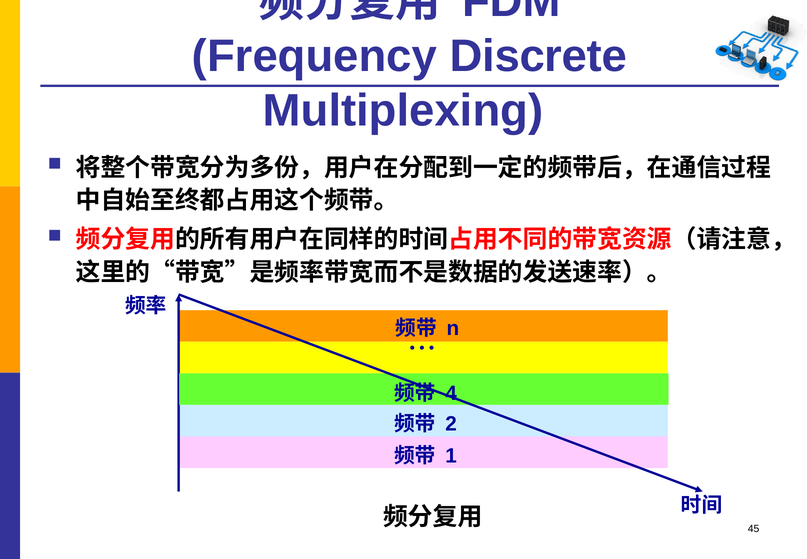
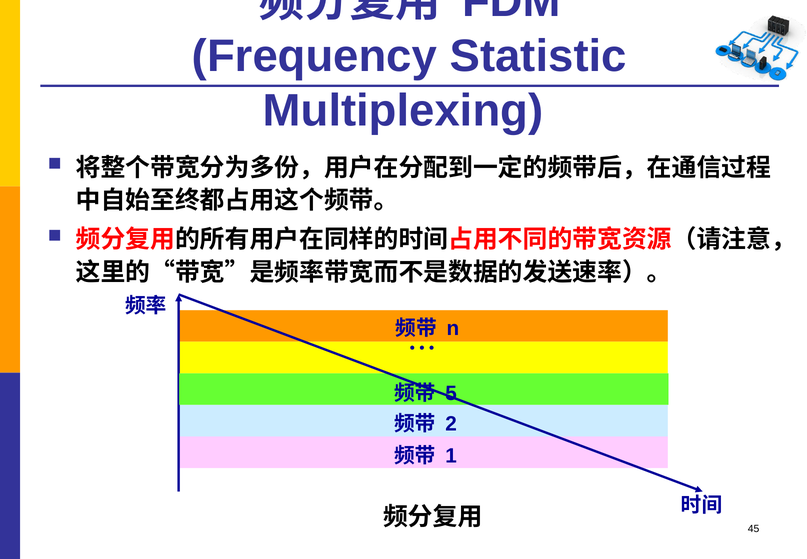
Discrete: Discrete -> Statistic
4: 4 -> 5
